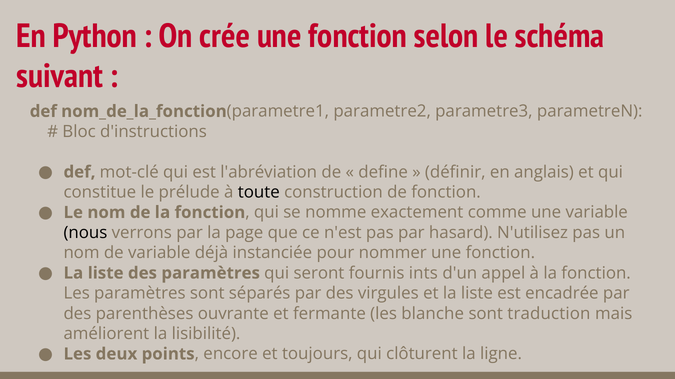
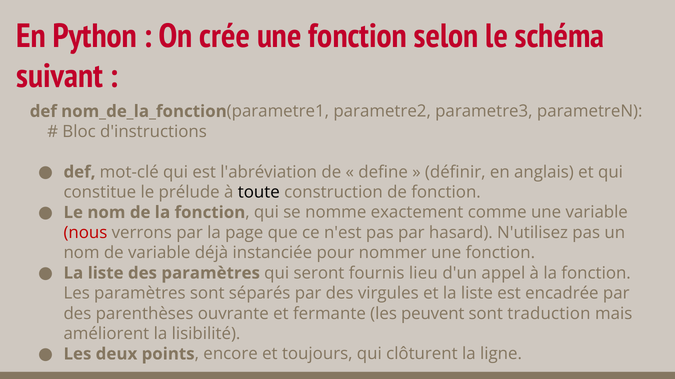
nous colour: black -> red
ints: ints -> lieu
blanche: blanche -> peuvent
